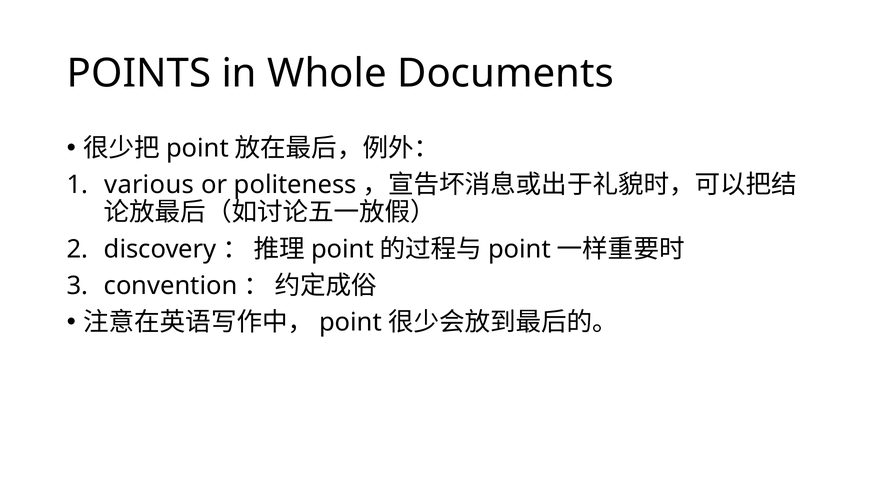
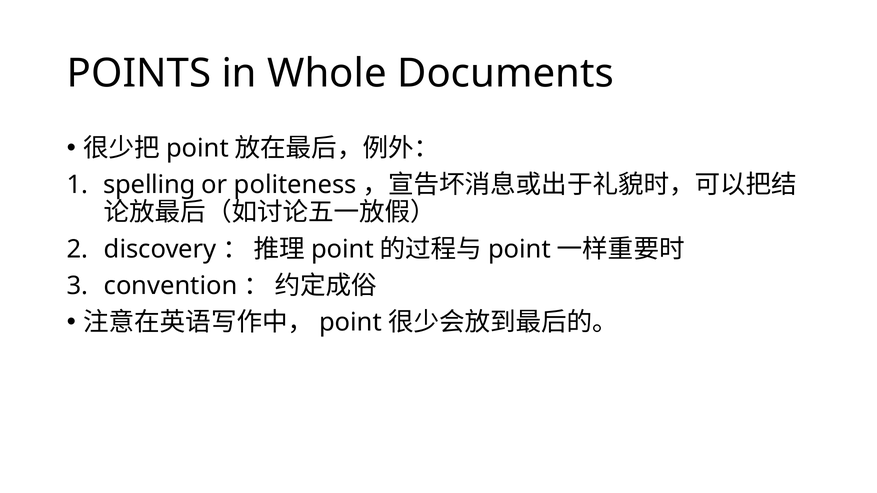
various: various -> spelling
